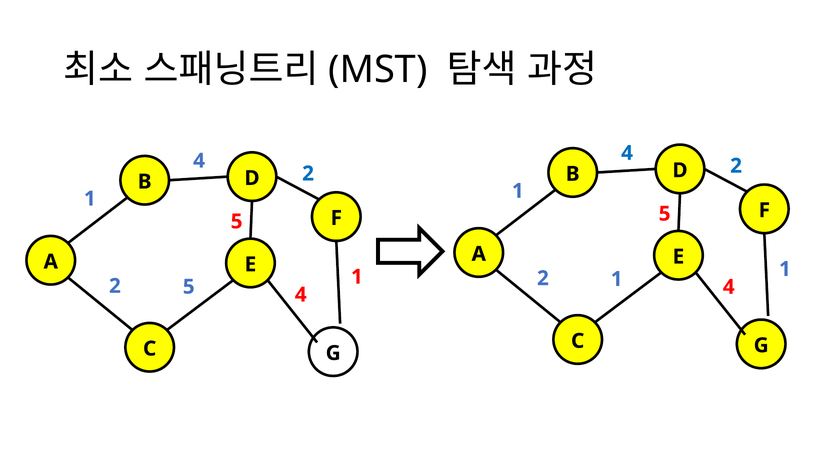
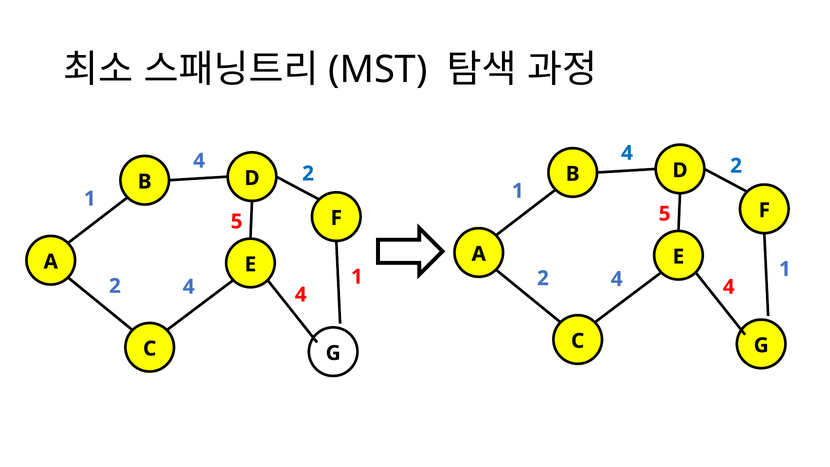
1 at (617, 279): 1 -> 4
5 at (189, 287): 5 -> 4
